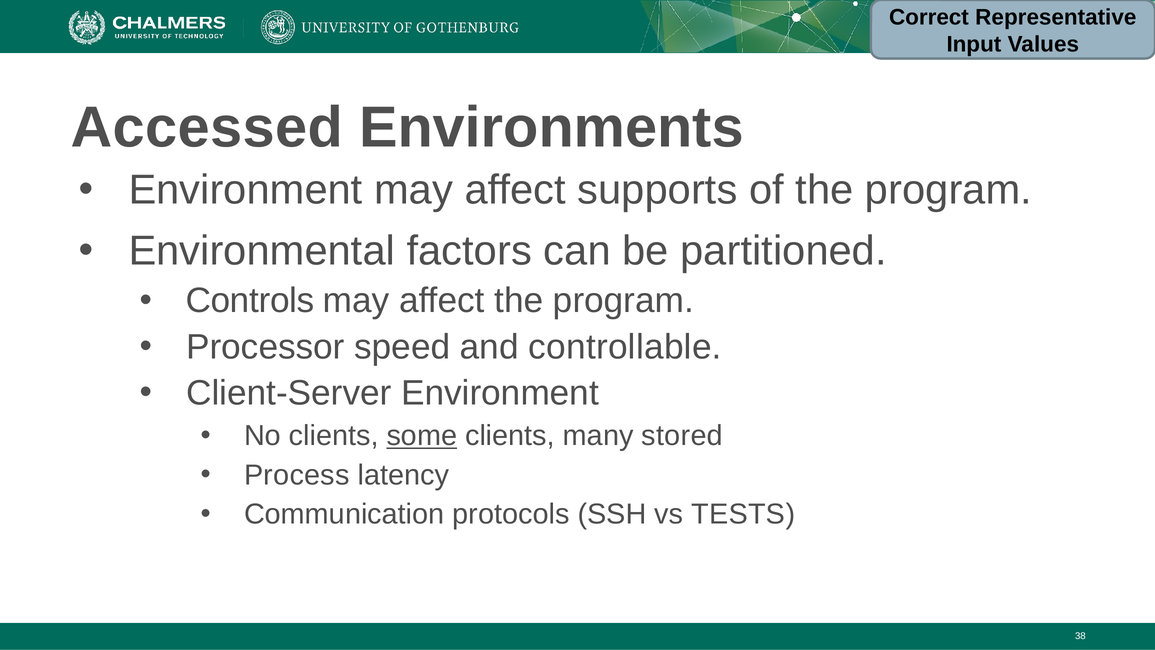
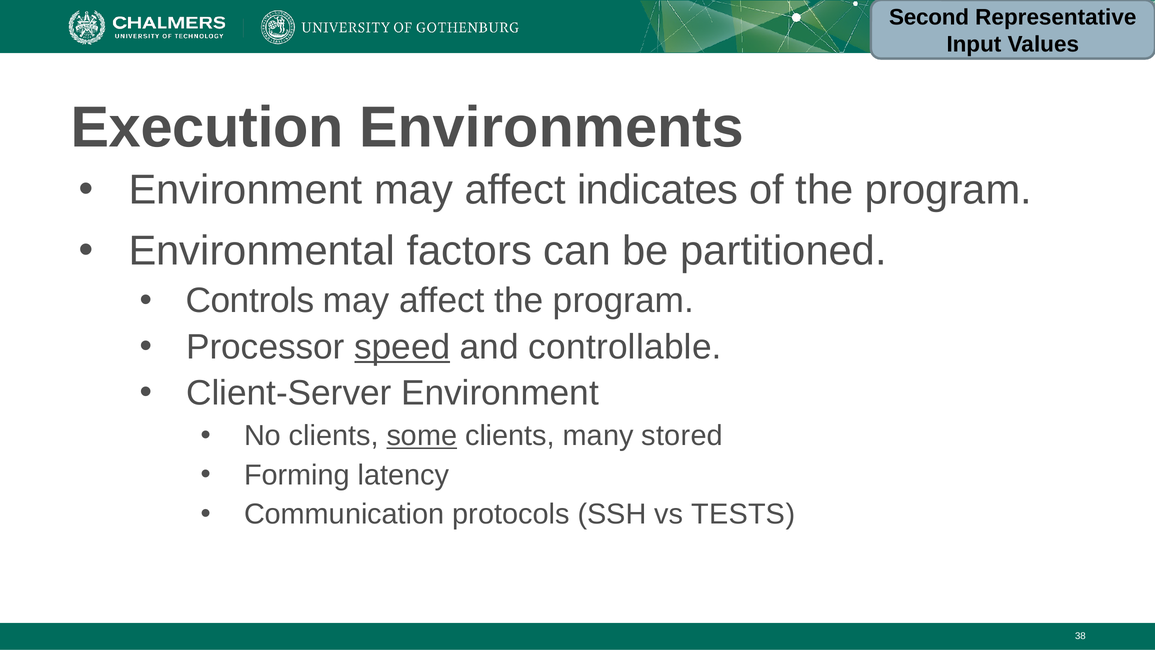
Correct: Correct -> Second
Accessed: Accessed -> Execution
supports: supports -> indicates
speed underline: none -> present
Process: Process -> Forming
